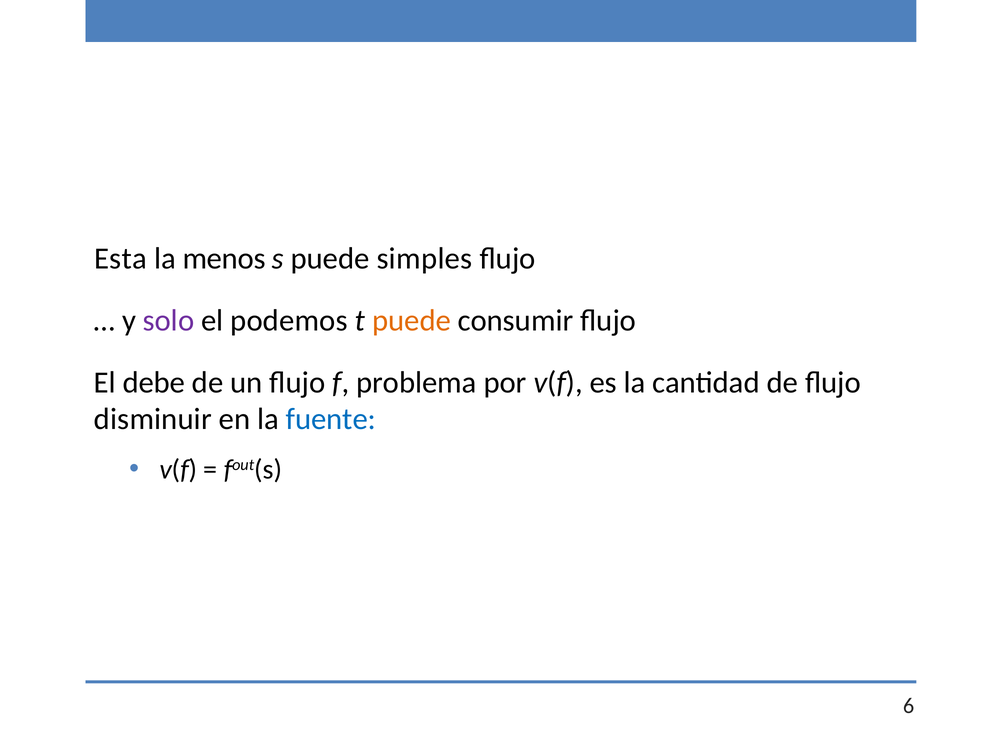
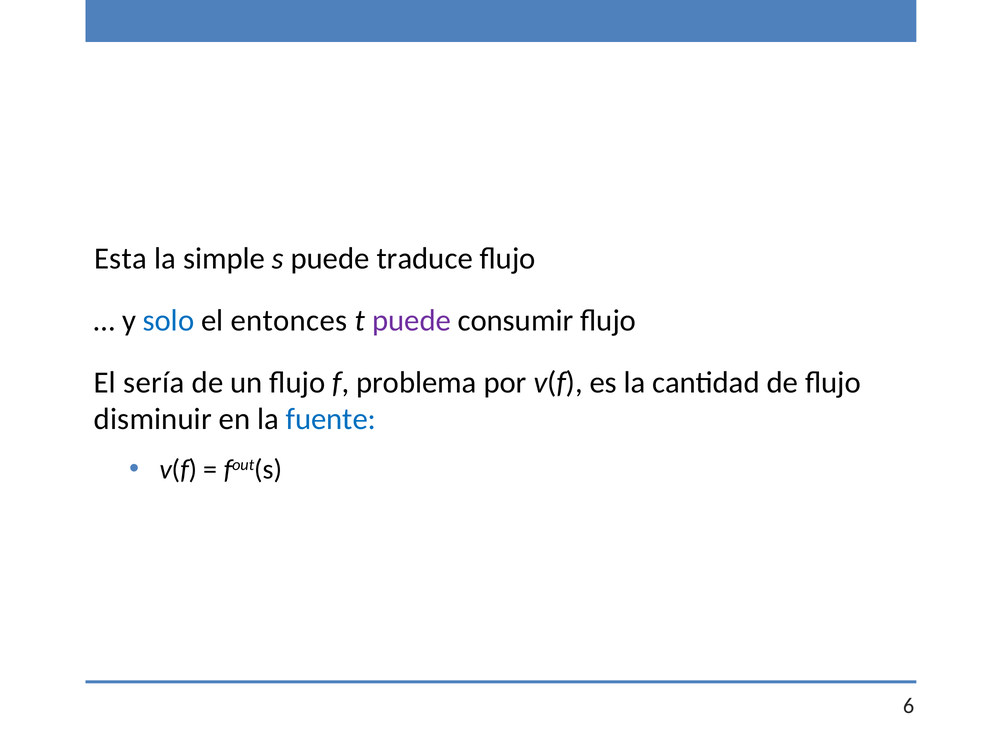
menos: menos -> simple
simples: simples -> traduce
solo colour: purple -> blue
podemos: podemos -> entonces
puede at (412, 320) colour: orange -> purple
debe: debe -> sería
